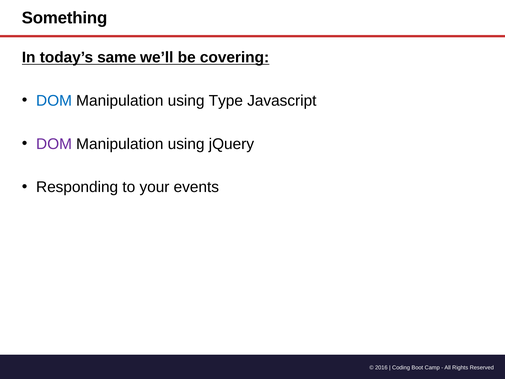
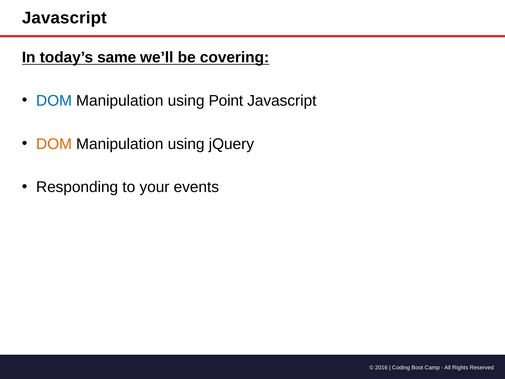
Something at (65, 18): Something -> Javascript
Type: Type -> Point
DOM at (54, 144) colour: purple -> orange
